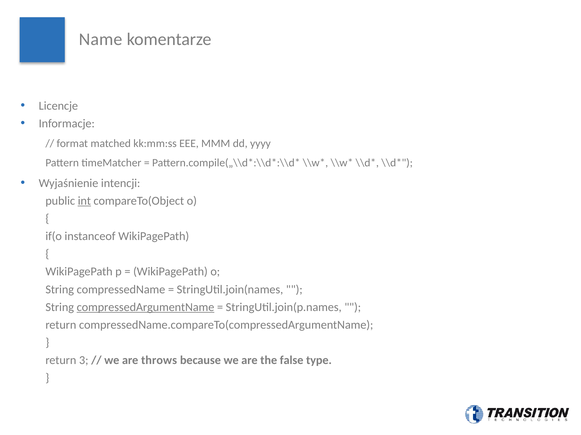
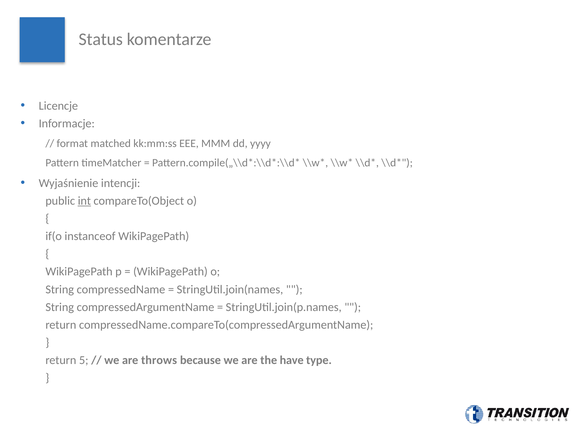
Name: Name -> Status
compressedArgumentName underline: present -> none
3: 3 -> 5
false: false -> have
